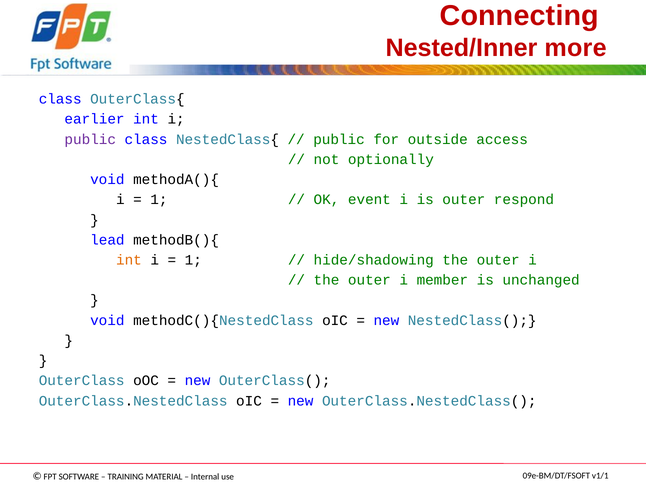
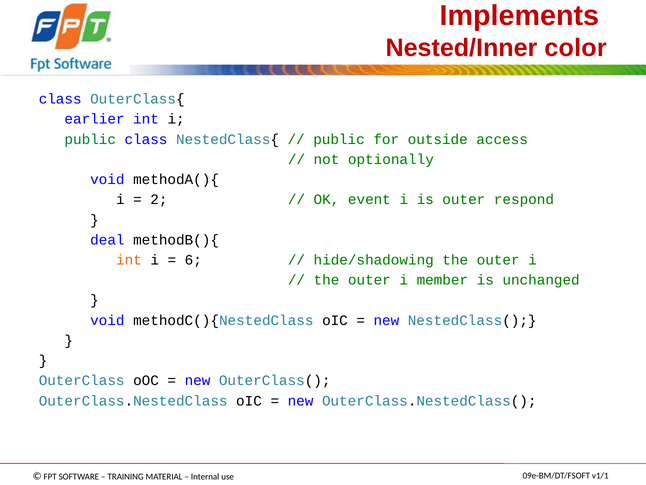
Connecting: Connecting -> Implements
more: more -> color
public at (90, 139) colour: purple -> green
1 at (159, 199): 1 -> 2
lead: lead -> deal
1 at (193, 260): 1 -> 6
